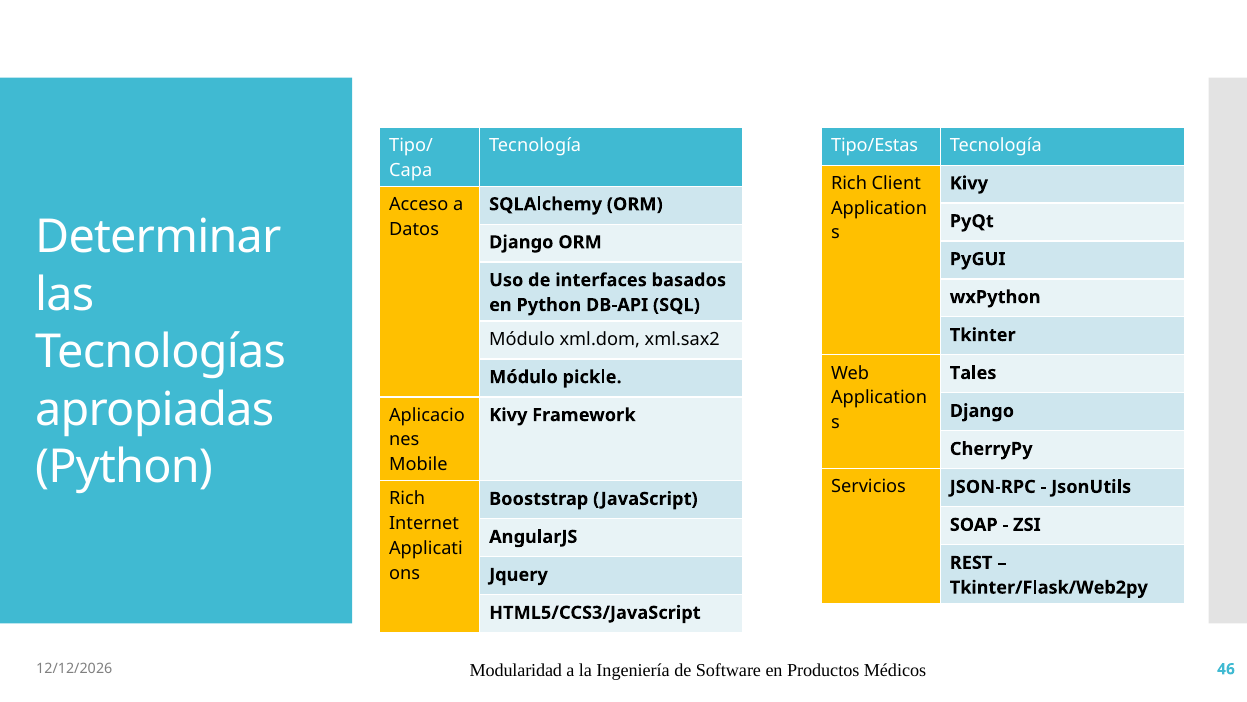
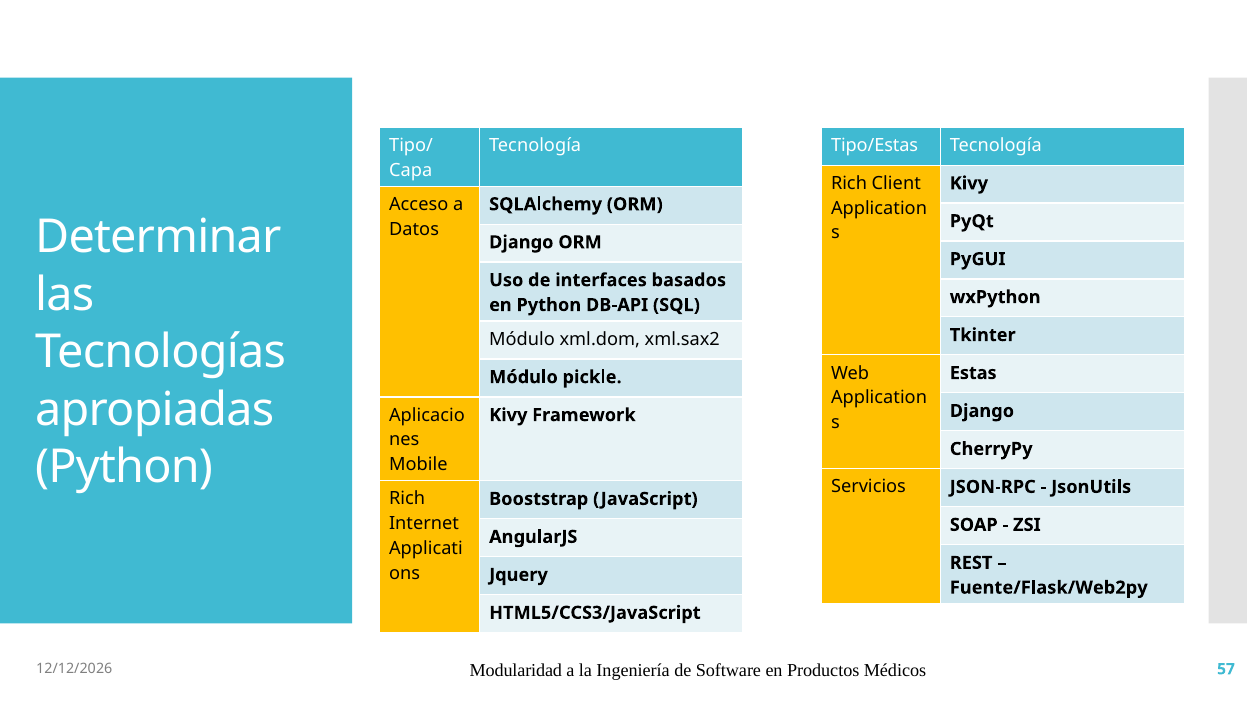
Tales: Tales -> Estas
Tkinter/Flask/Web2py: Tkinter/Flask/Web2py -> Fuente/Flask/Web2py
46: 46 -> 57
